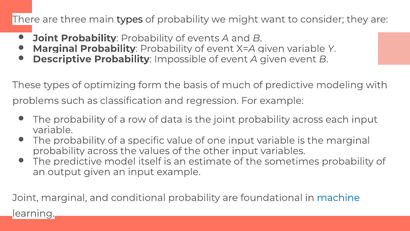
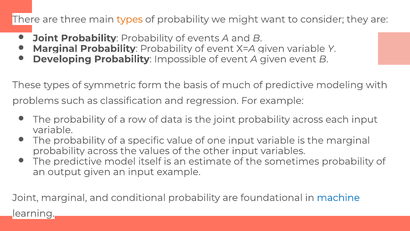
types at (130, 19) colour: black -> orange
Descriptive: Descriptive -> Developing
optimizing: optimizing -> symmetric
